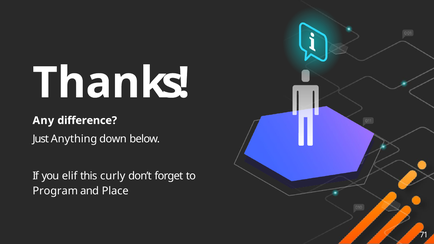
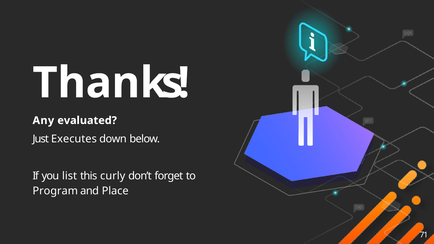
difference: difference -> evaluated
Anything: Anything -> Executes
elif: elif -> list
